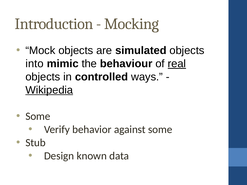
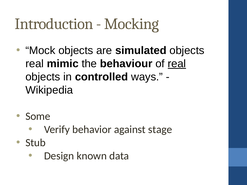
into at (35, 64): into -> real
Wikipedia underline: present -> none
against some: some -> stage
